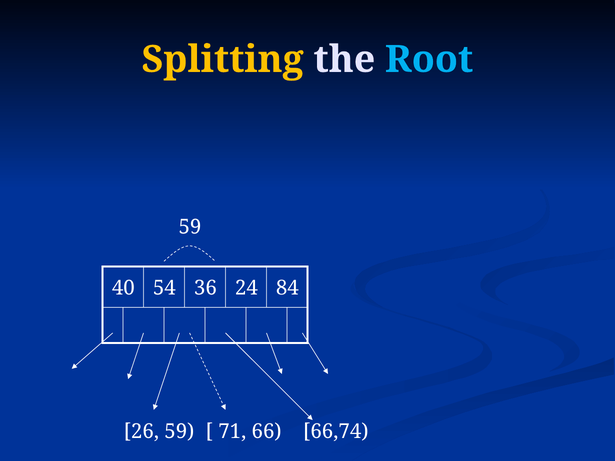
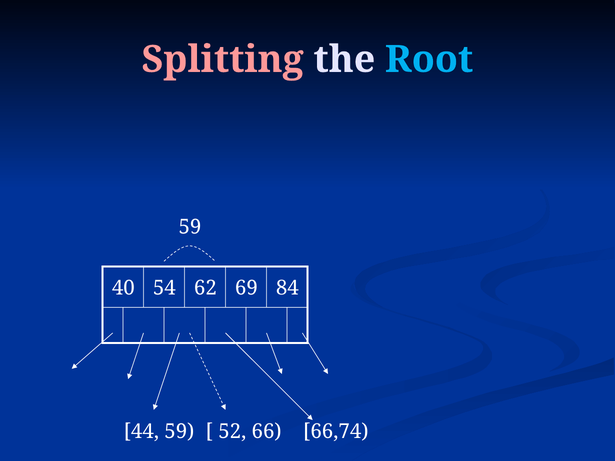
Splitting colour: yellow -> pink
36: 36 -> 62
24: 24 -> 69
26: 26 -> 44
71: 71 -> 52
